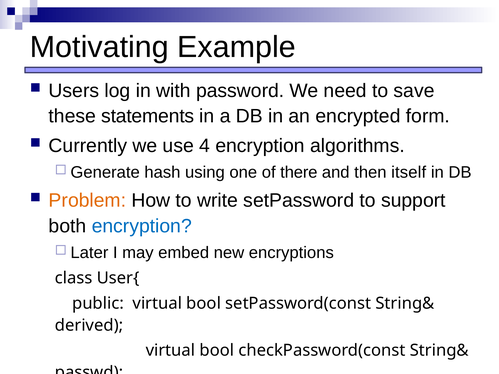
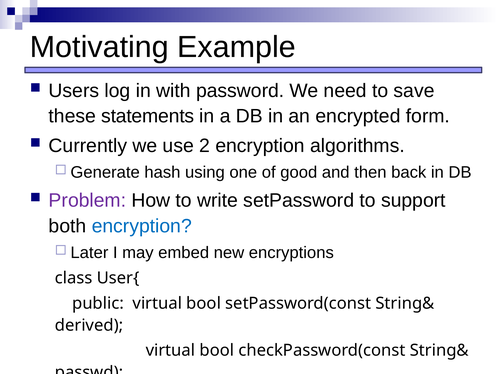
4: 4 -> 2
there: there -> good
itself: itself -> back
Problem colour: orange -> purple
